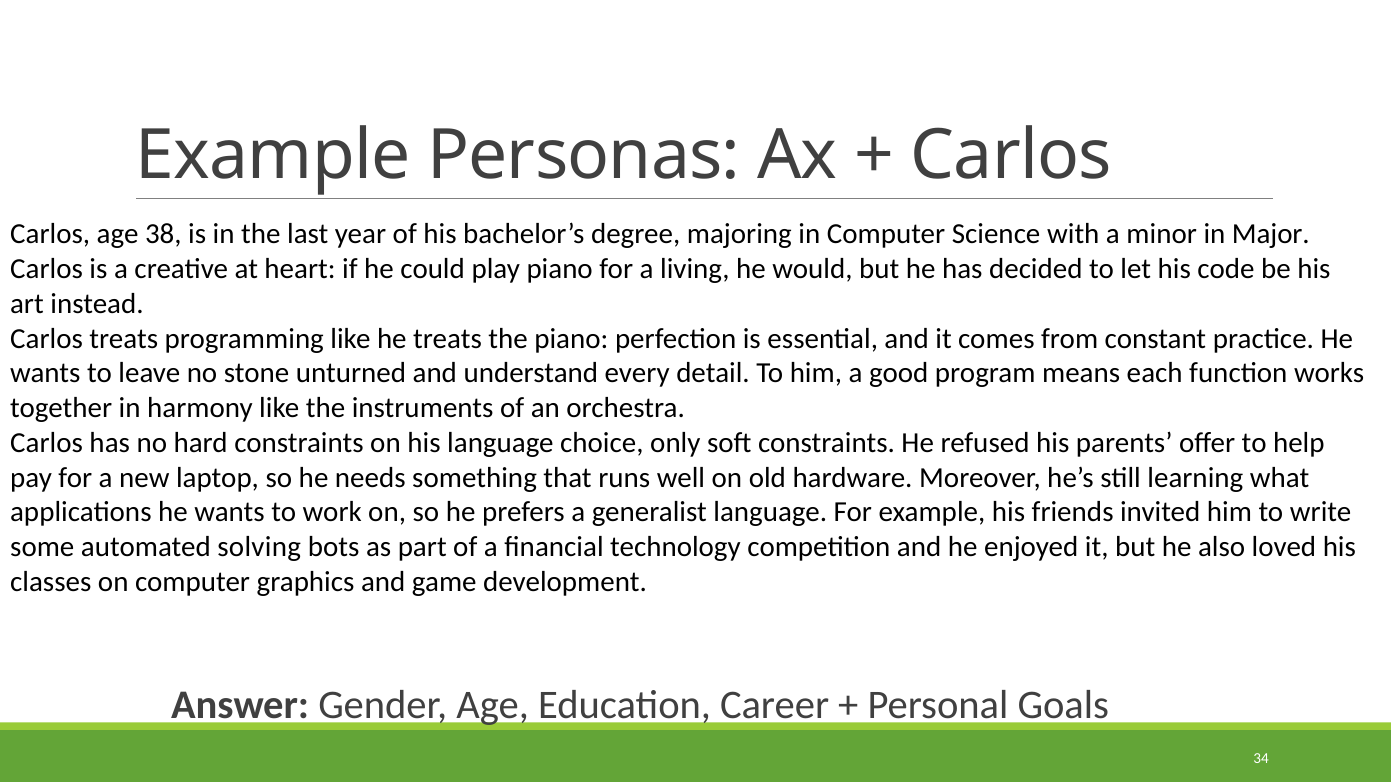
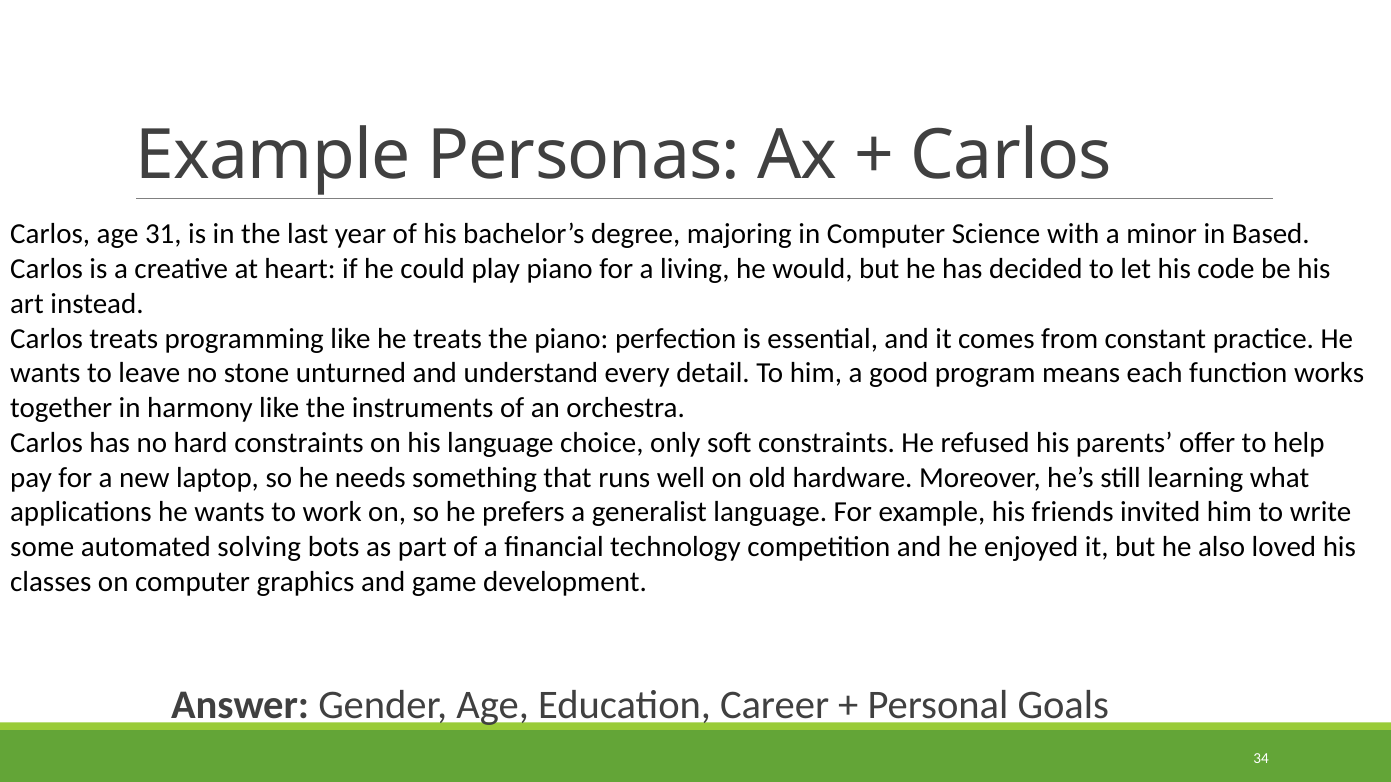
38: 38 -> 31
Major: Major -> Based
